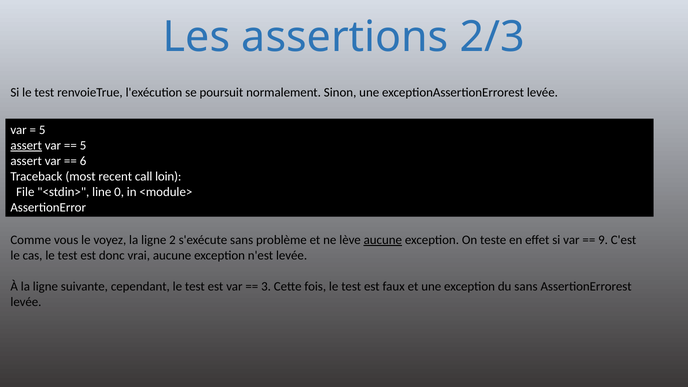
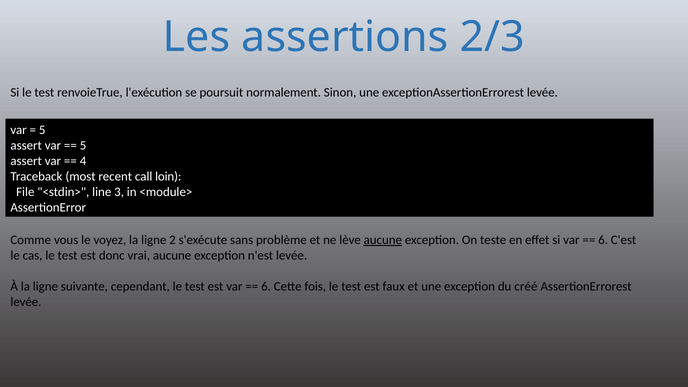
assert at (26, 145) underline: present -> none
6: 6 -> 4
0: 0 -> 3
9 at (603, 240): 9 -> 6
3 at (266, 286): 3 -> 6
du sans: sans -> créé
